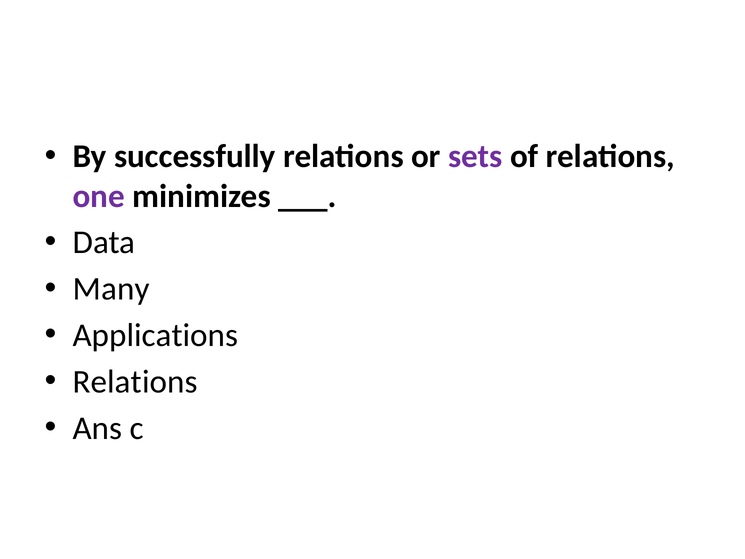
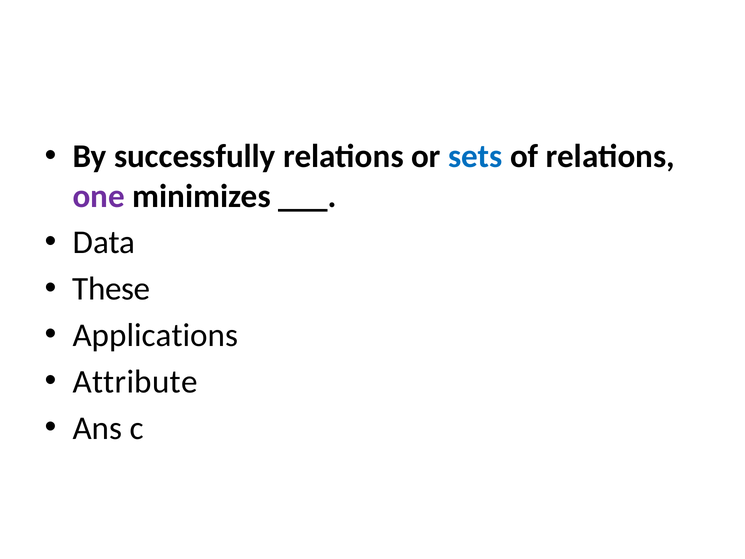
sets colour: purple -> blue
Many: Many -> These
Relations at (135, 382): Relations -> Attribute
